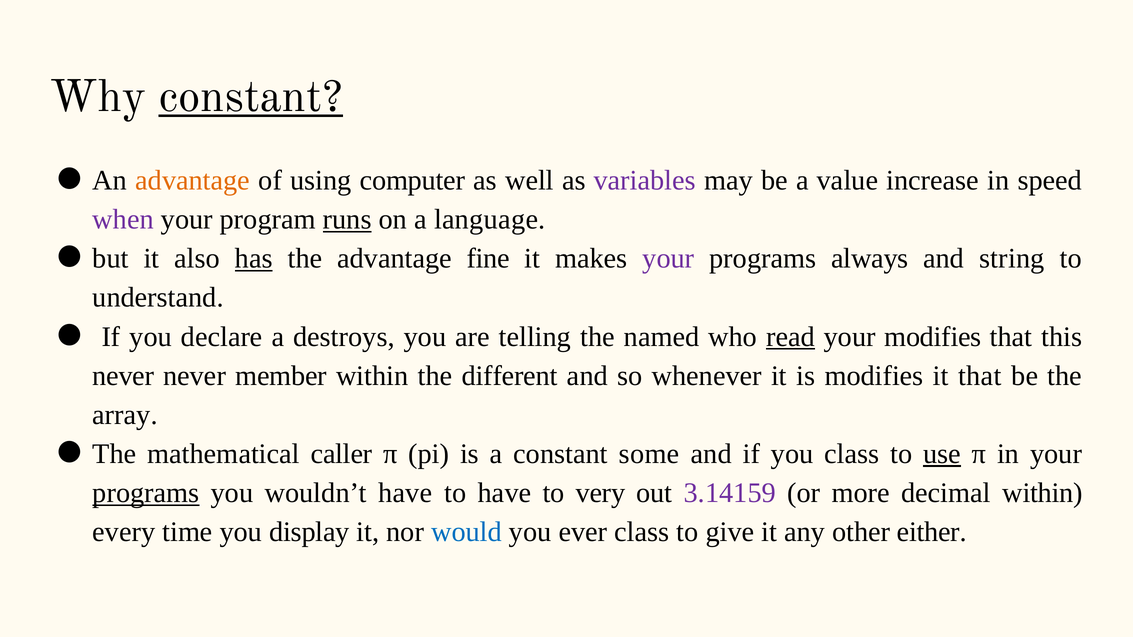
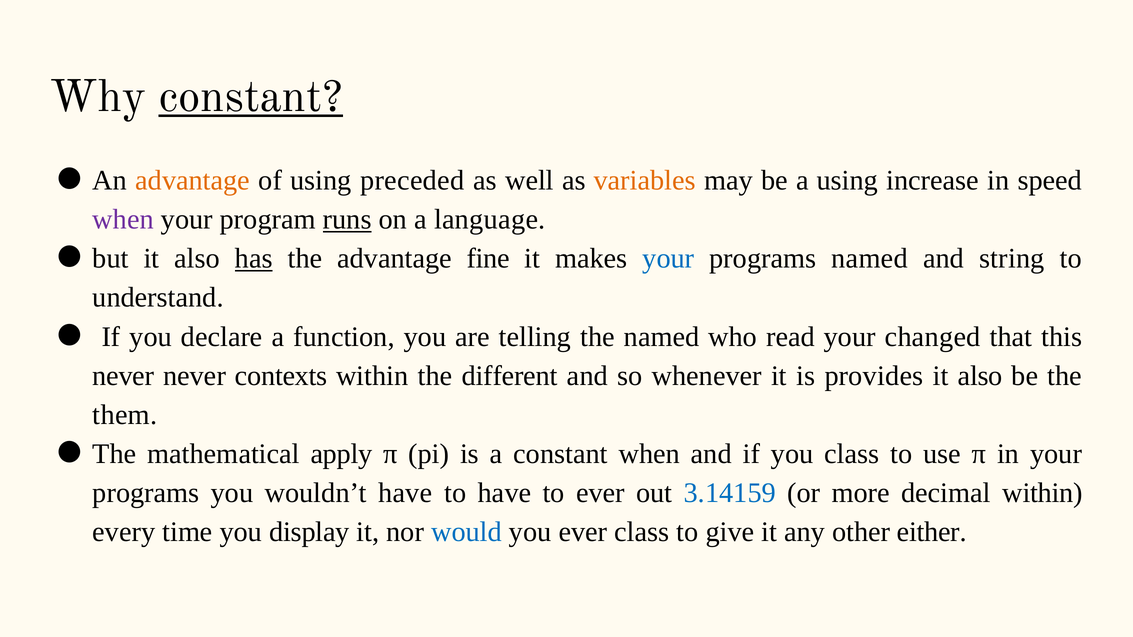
computer: computer -> preceded
variables colour: purple -> orange
a value: value -> using
your at (668, 259) colour: purple -> blue
programs always: always -> named
destroys: destroys -> function
read underline: present -> none
your modifies: modifies -> changed
member: member -> contexts
is modifies: modifies -> provides
that at (980, 376): that -> also
array: array -> them
caller: caller -> apply
constant some: some -> when
use underline: present -> none
programs at (146, 493) underline: present -> none
to very: very -> ever
3.14159 colour: purple -> blue
